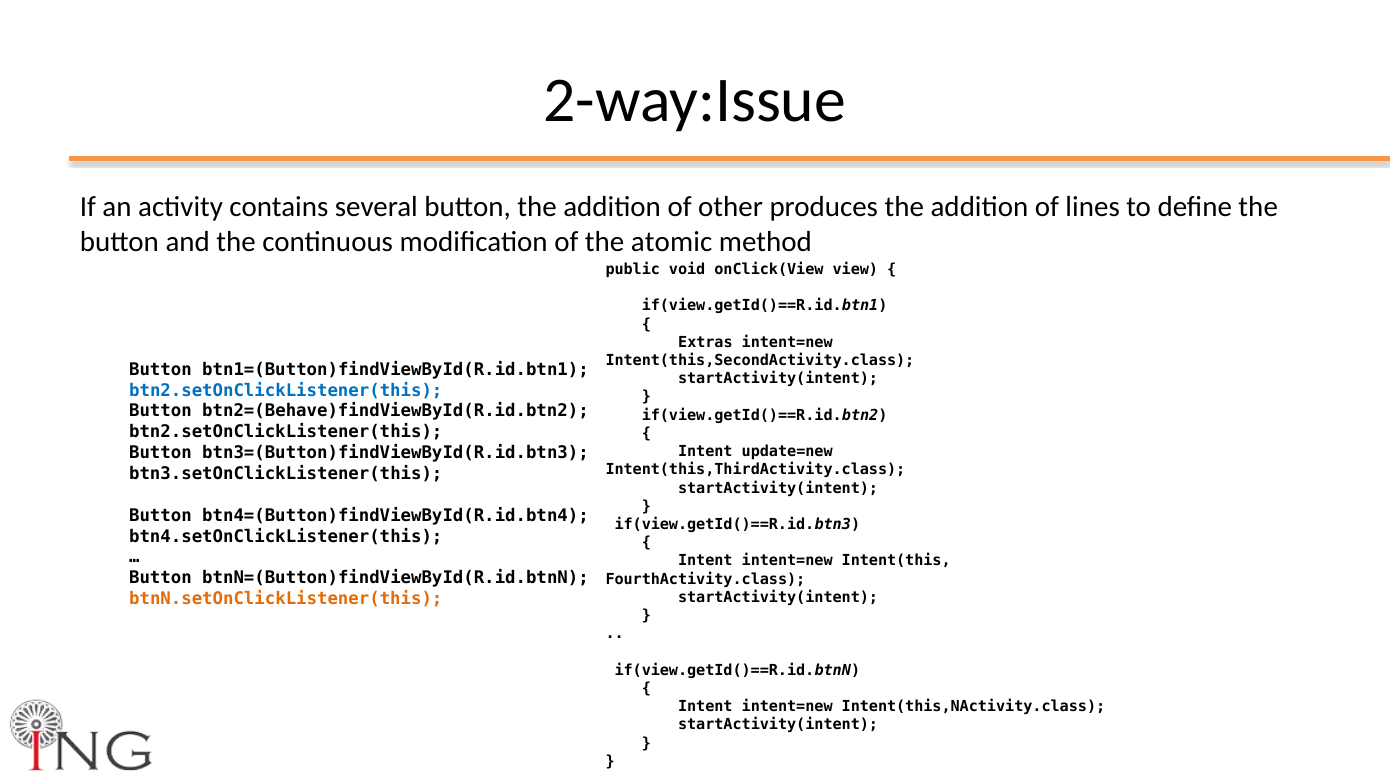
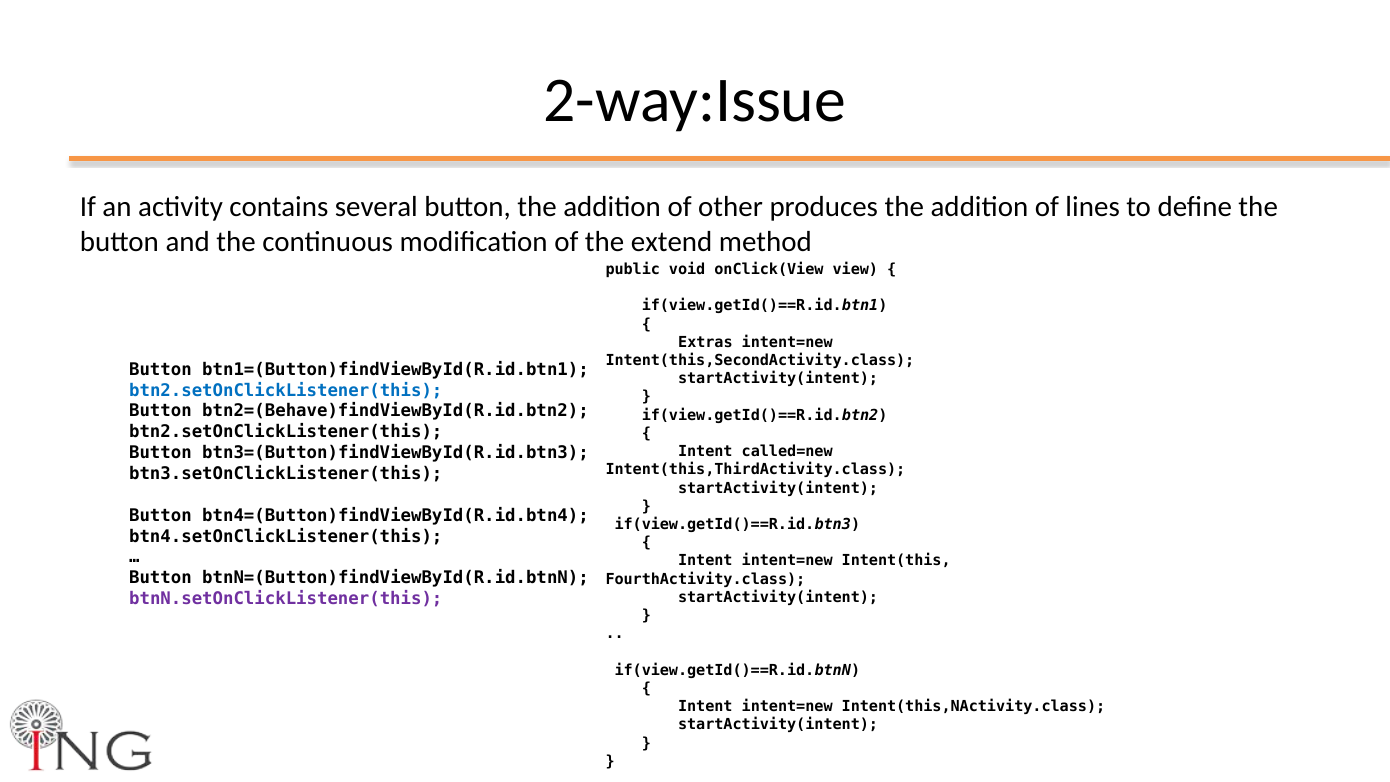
atomic: atomic -> extend
update=new: update=new -> called=new
btnN.setOnClickListener(this colour: orange -> purple
